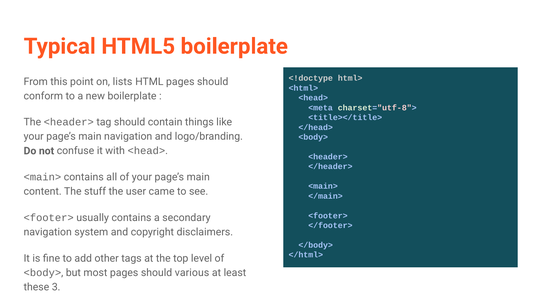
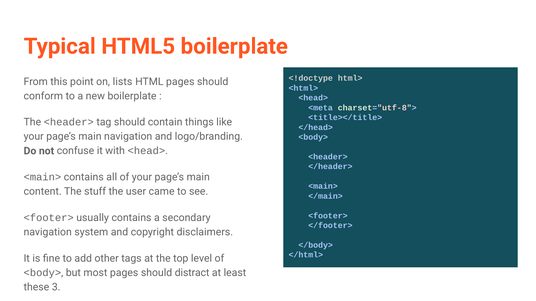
various: various -> distract
